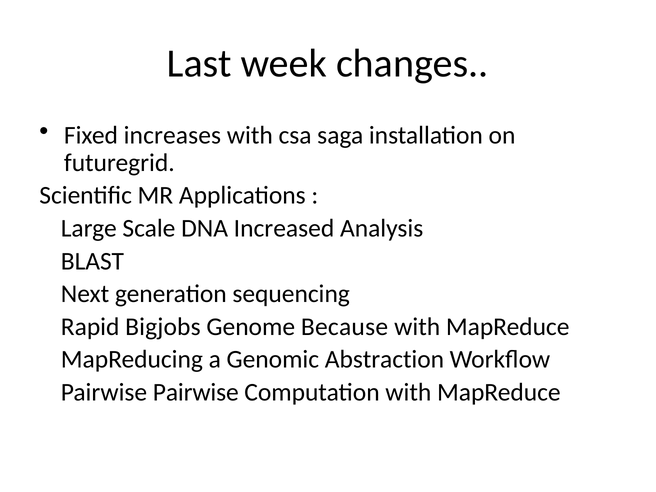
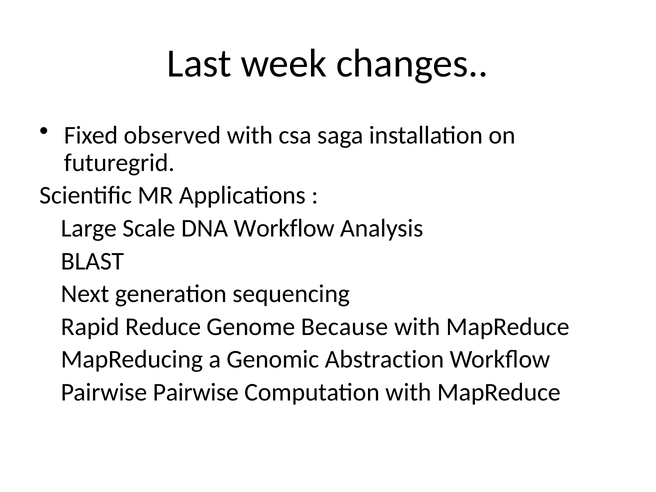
increases: increases -> observed
DNA Increased: Increased -> Workflow
Bigjobs: Bigjobs -> Reduce
